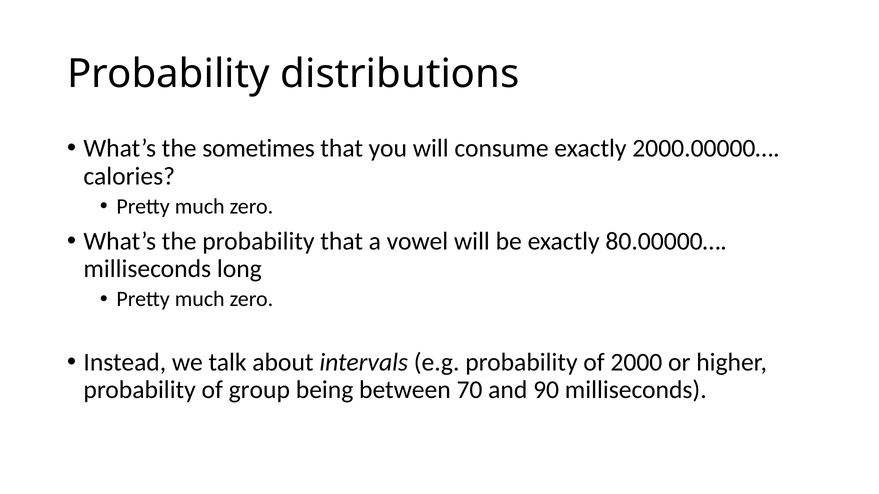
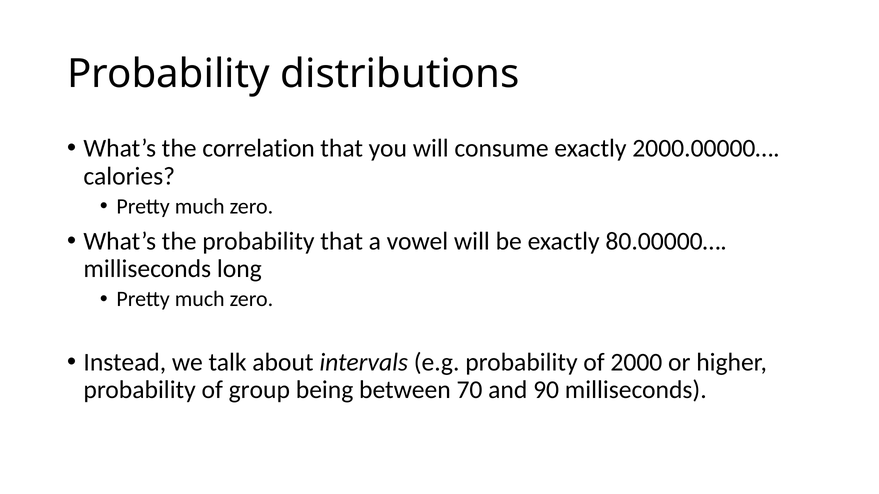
sometimes: sometimes -> correlation
